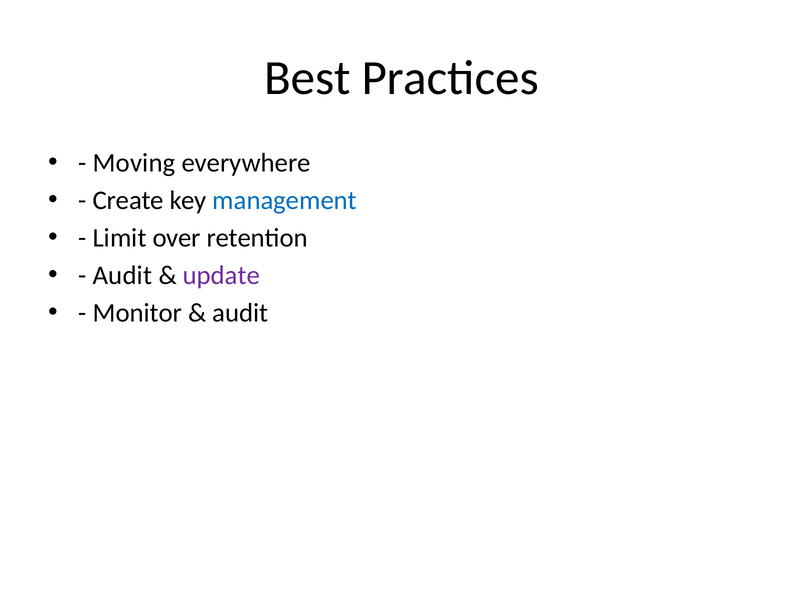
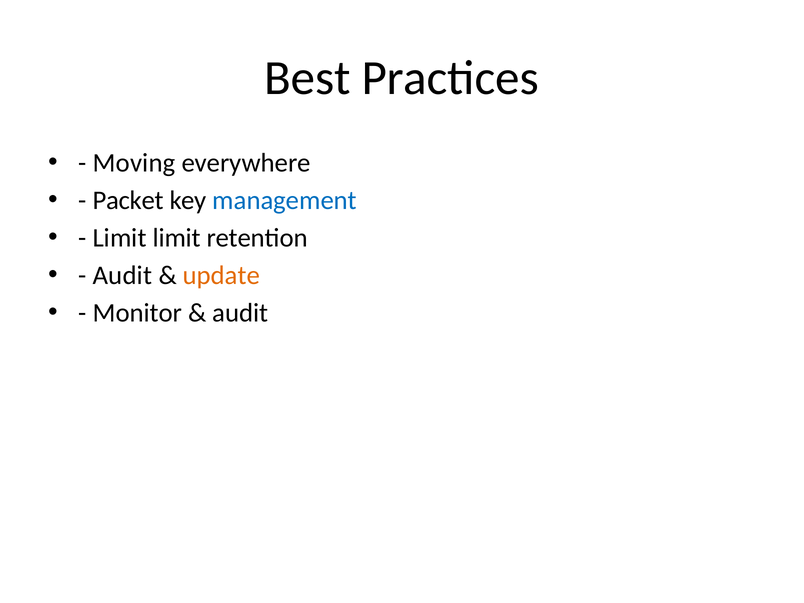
Create: Create -> Packet
Limit over: over -> limit
update colour: purple -> orange
